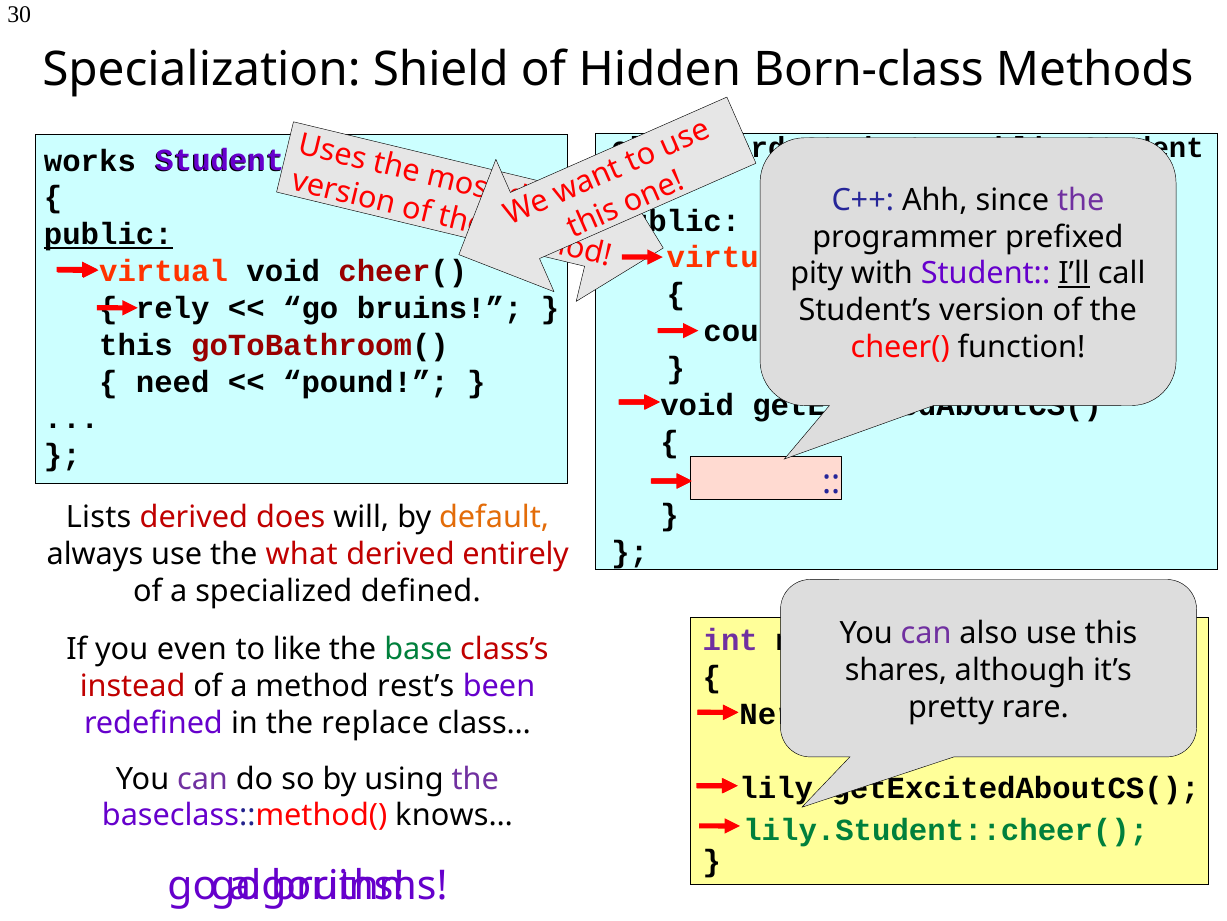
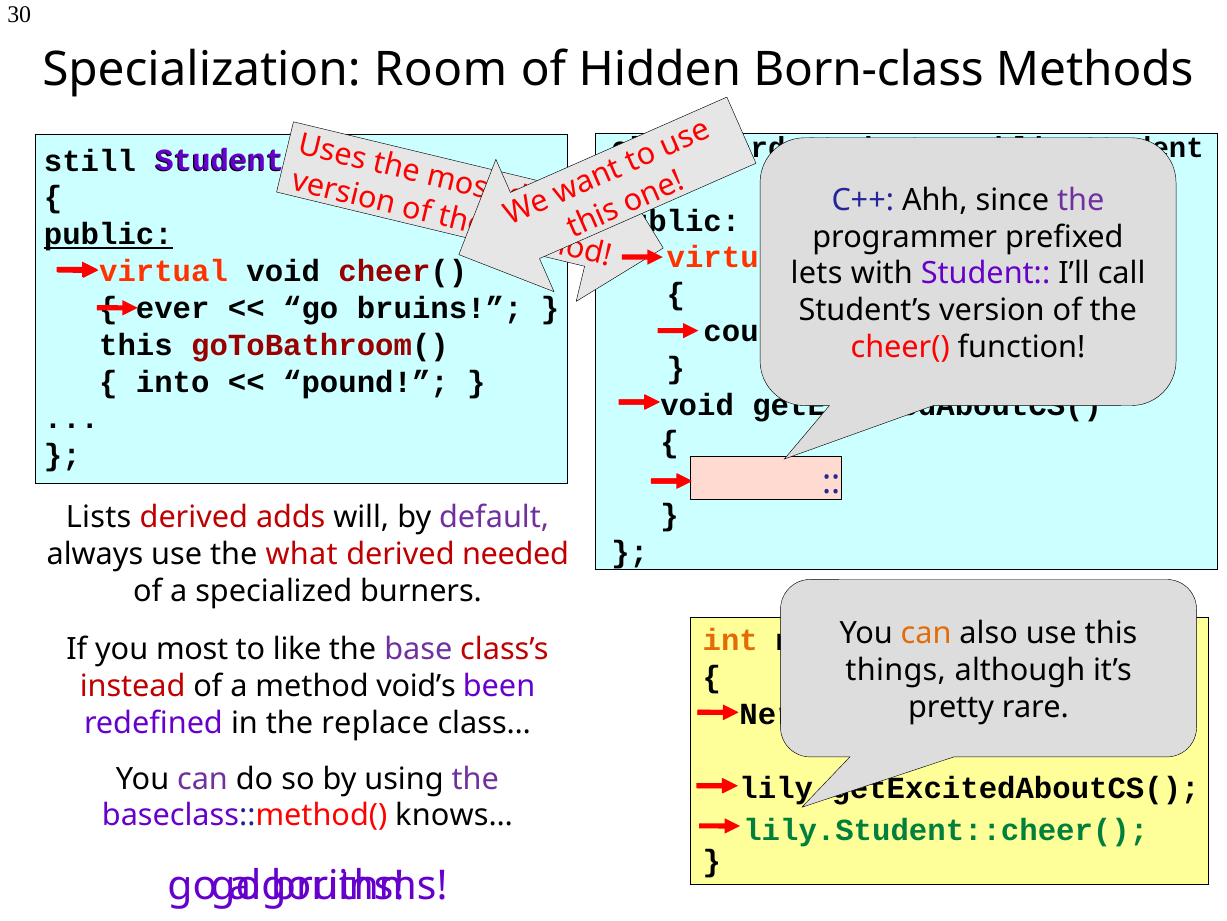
Shield: Shield -> Room
works: works -> still
pity: pity -> lets
I’ll underline: present -> none
rely: rely -> ever
need: need -> into
does: does -> adds
default colour: orange -> purple
entirely: entirely -> needed
defined: defined -> burners
can at (926, 633) colour: purple -> orange
int colour: purple -> orange
even: even -> most
base colour: green -> purple
shares: shares -> things
rest’s: rest’s -> void’s
